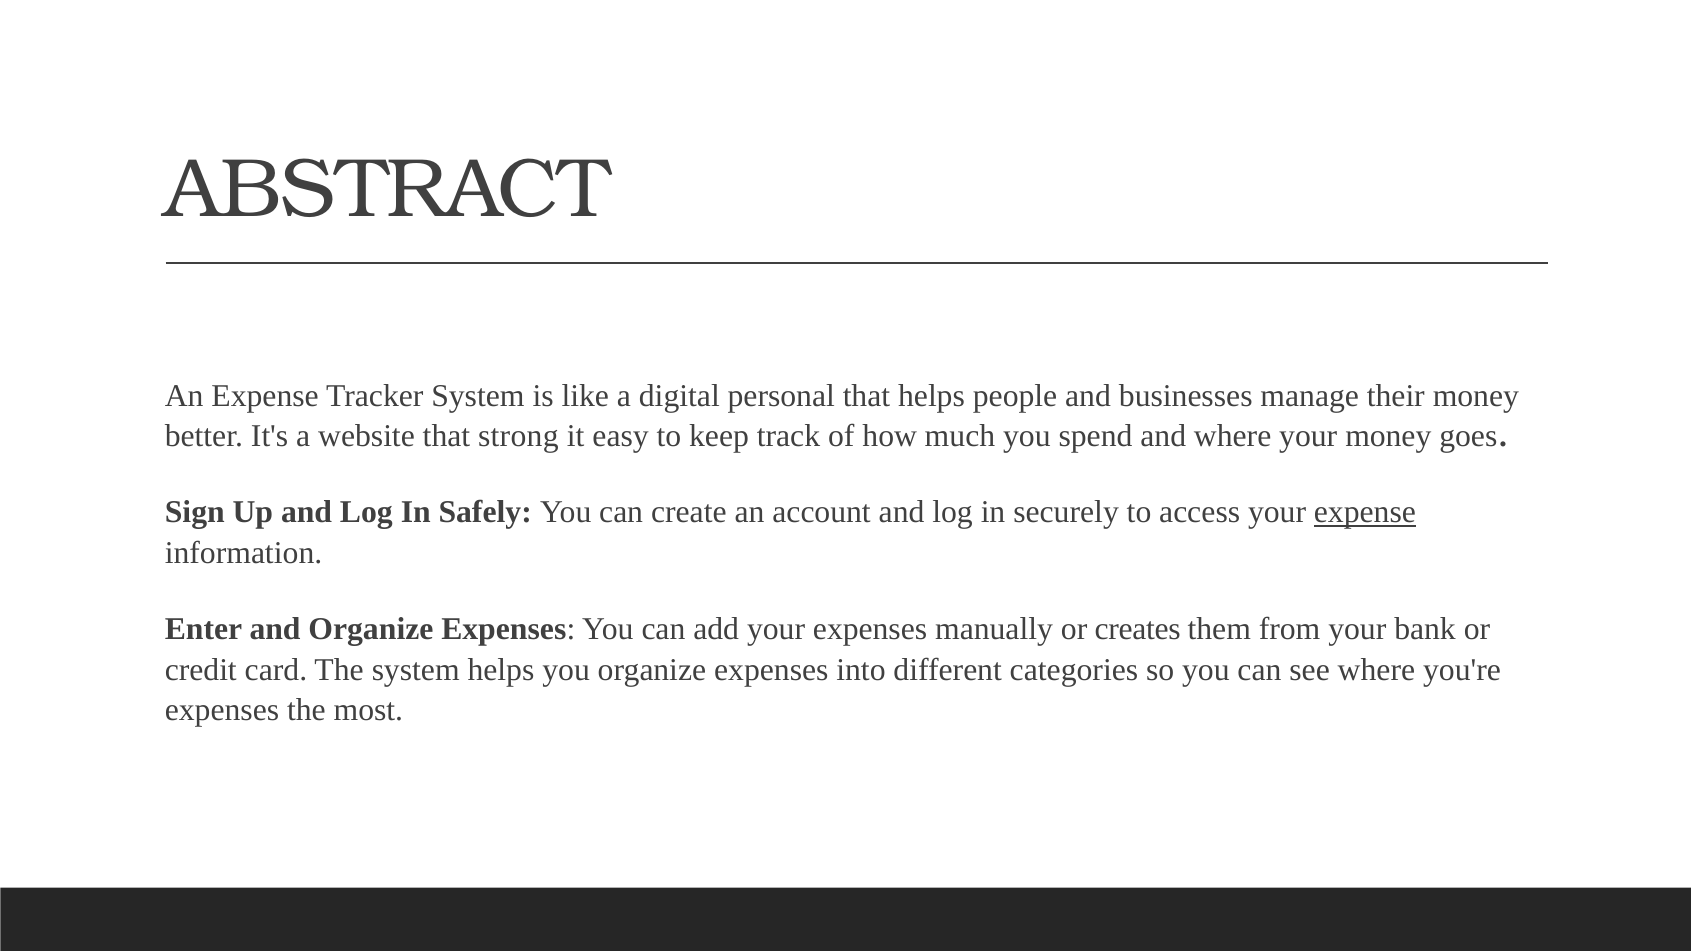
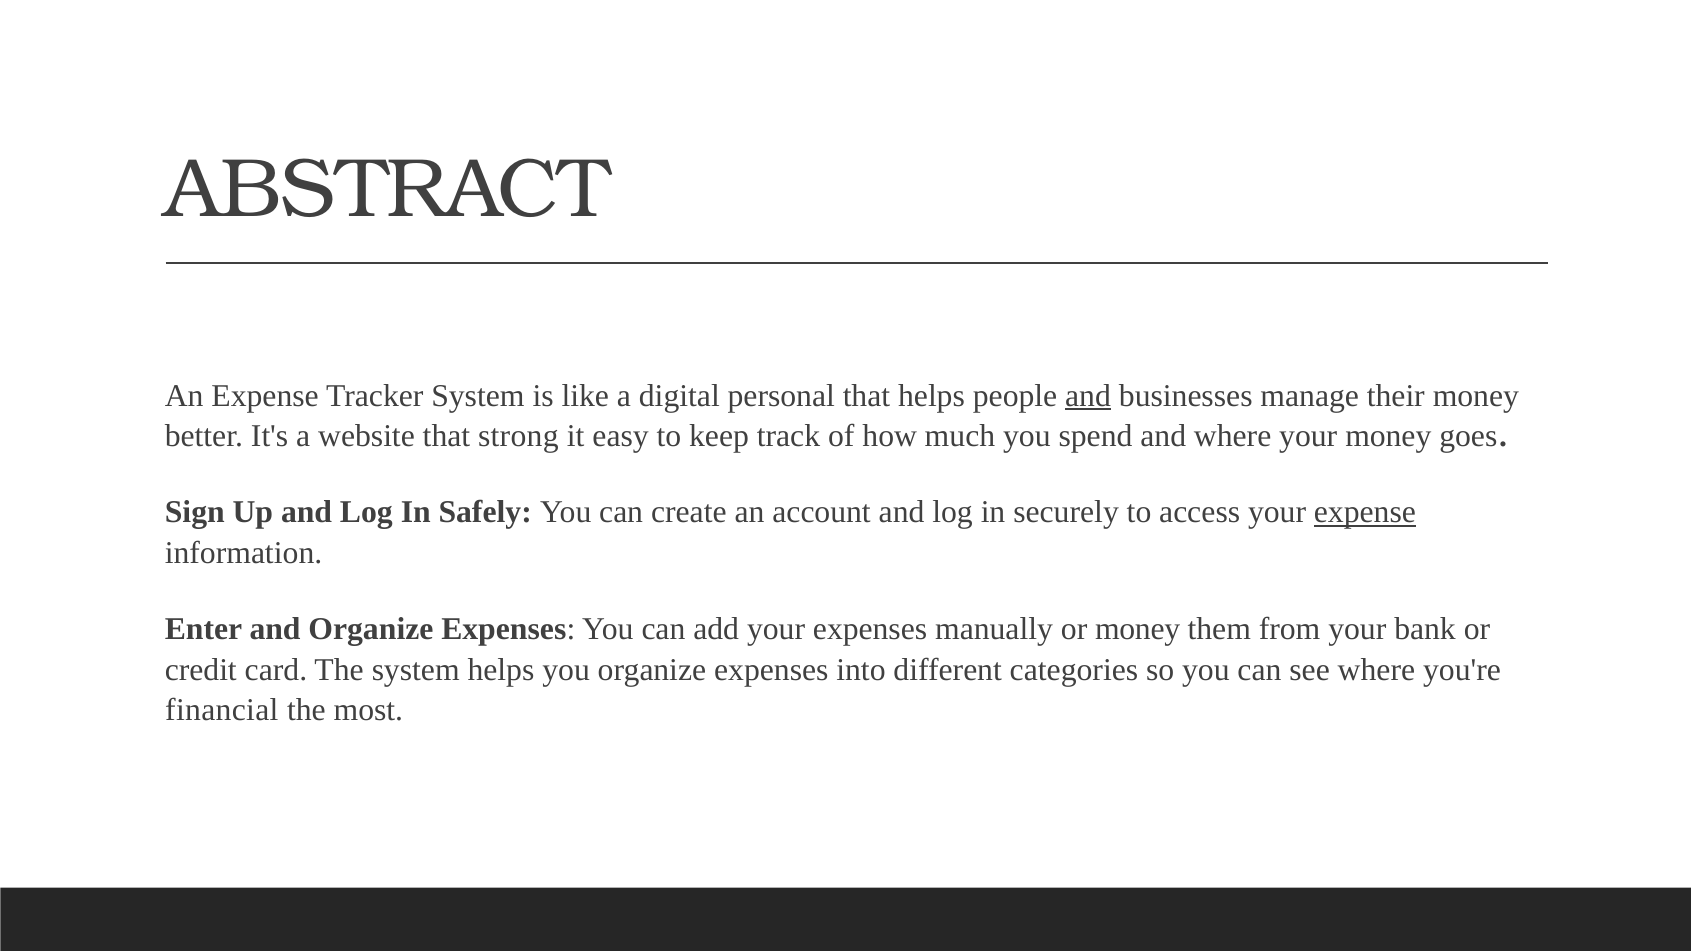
and at (1088, 396) underline: none -> present
or creates: creates -> money
expenses at (222, 710): expenses -> financial
